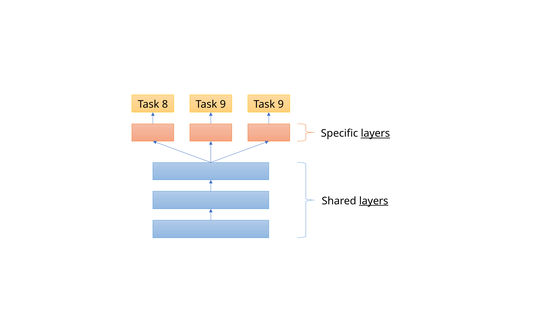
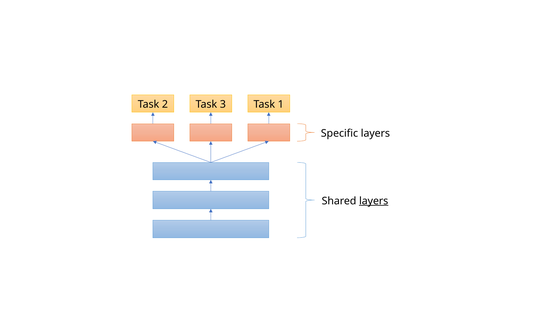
8: 8 -> 2
9 at (223, 104): 9 -> 3
9 at (281, 104): 9 -> 1
layers at (375, 133) underline: present -> none
